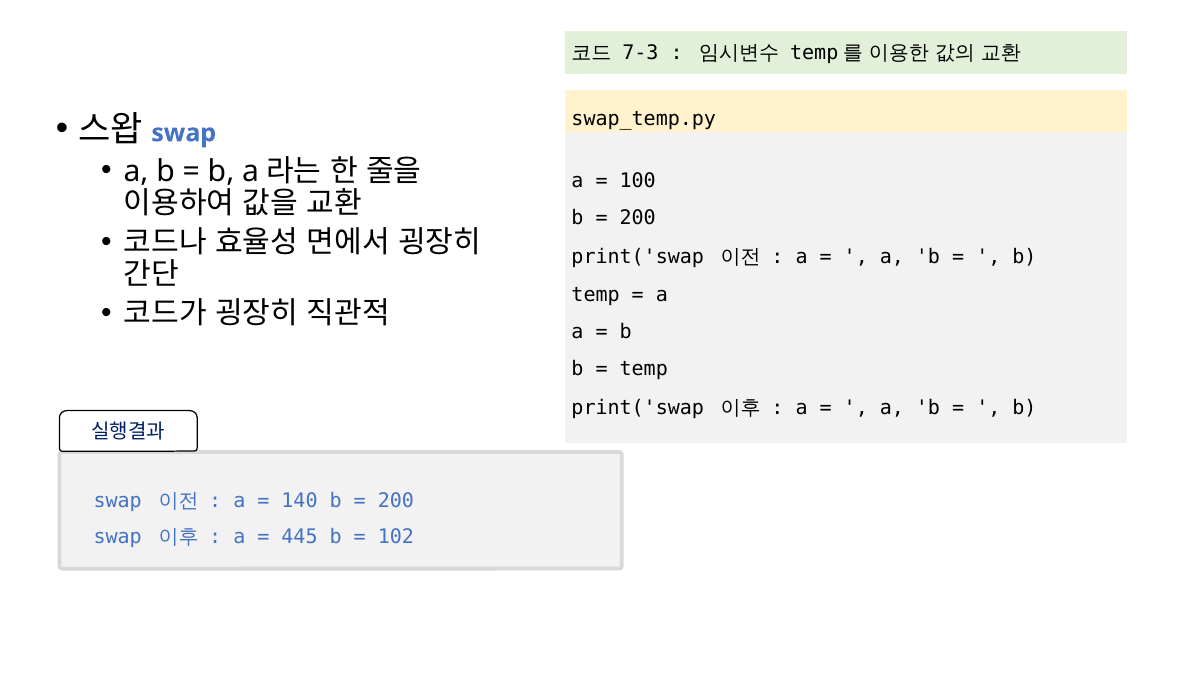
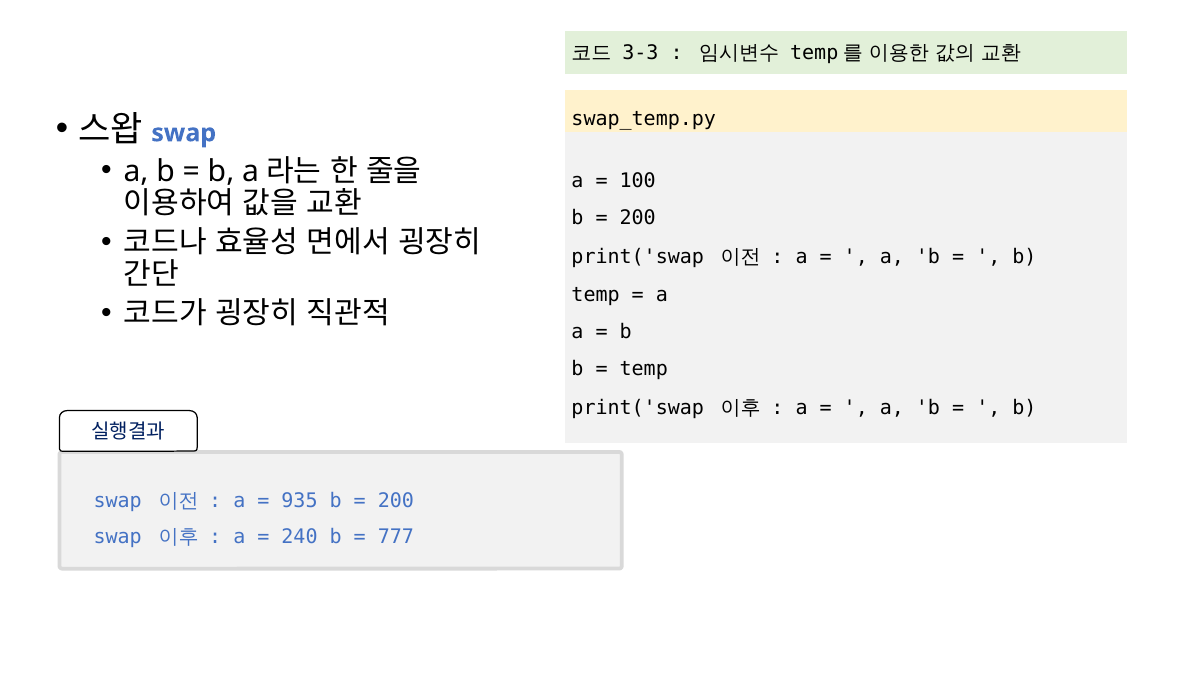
7-3: 7-3 -> 3-3
140: 140 -> 935
445: 445 -> 240
102: 102 -> 777
